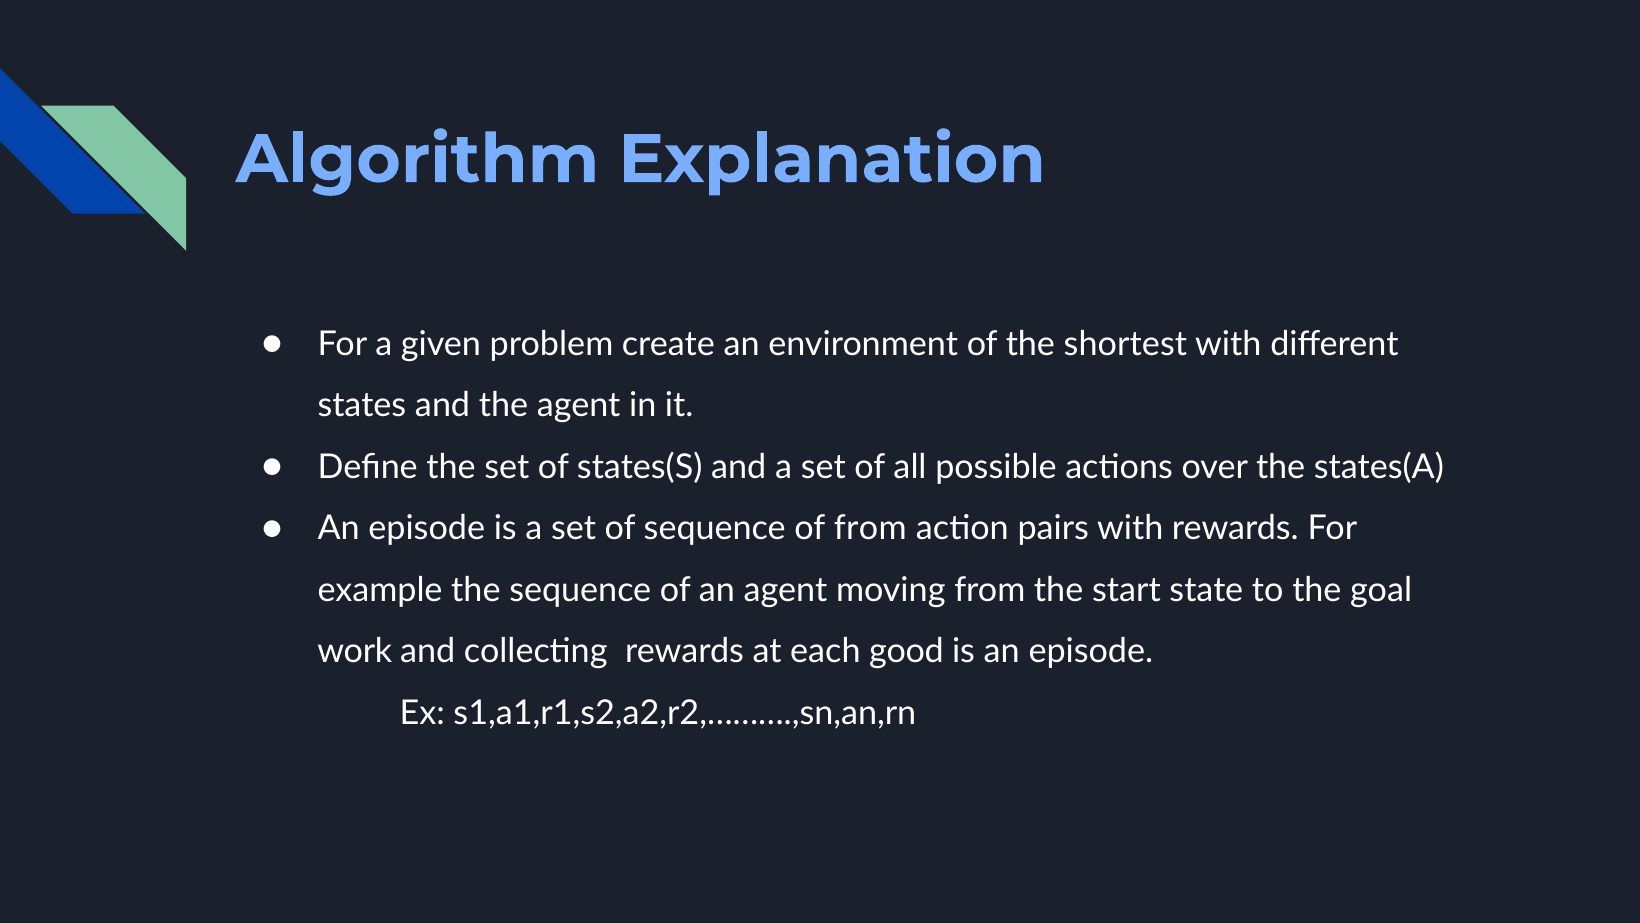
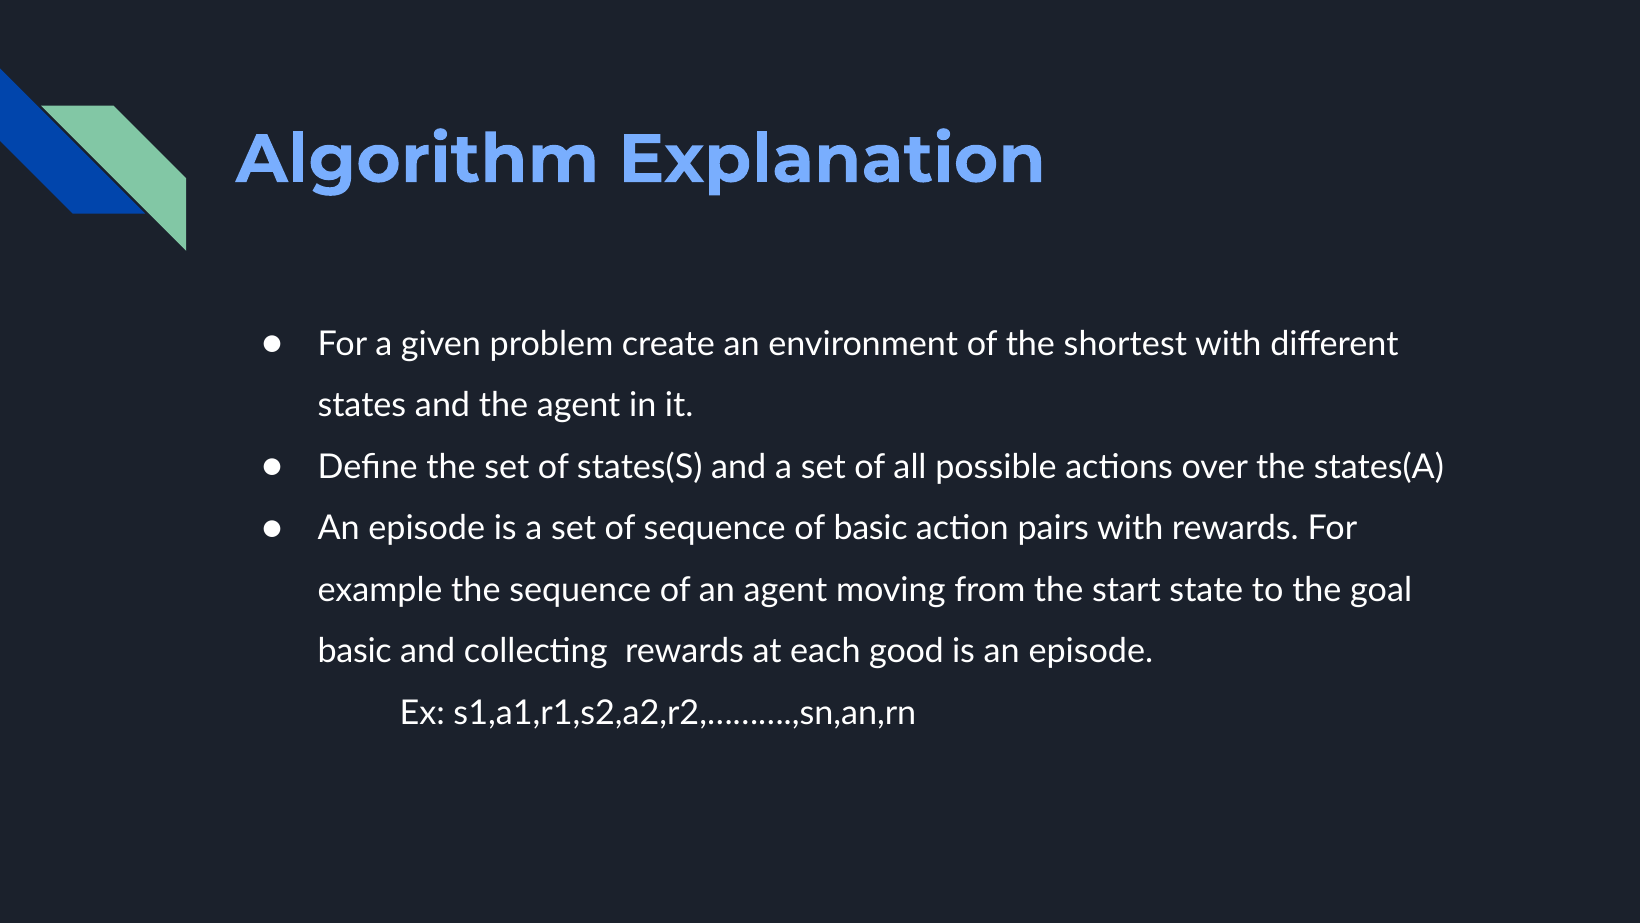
of from: from -> basic
work at (355, 651): work -> basic
